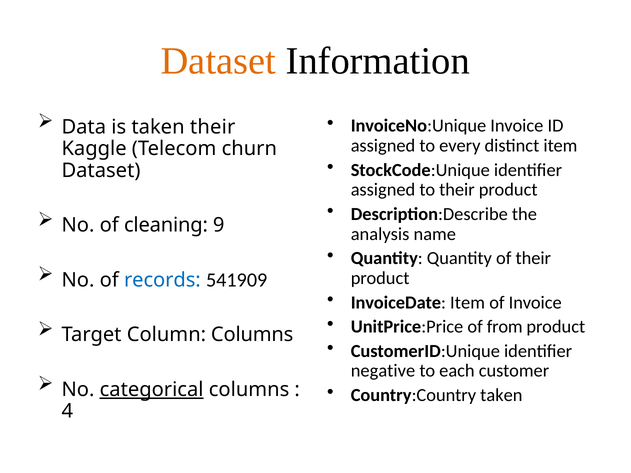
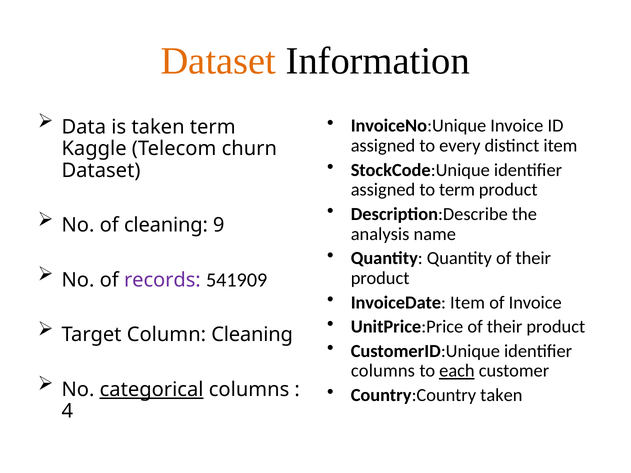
taken their: their -> term
to their: their -> term
records colour: blue -> purple
UnitPrice:Price of from: from -> their
Column Columns: Columns -> Cleaning
negative at (383, 371): negative -> columns
each underline: none -> present
